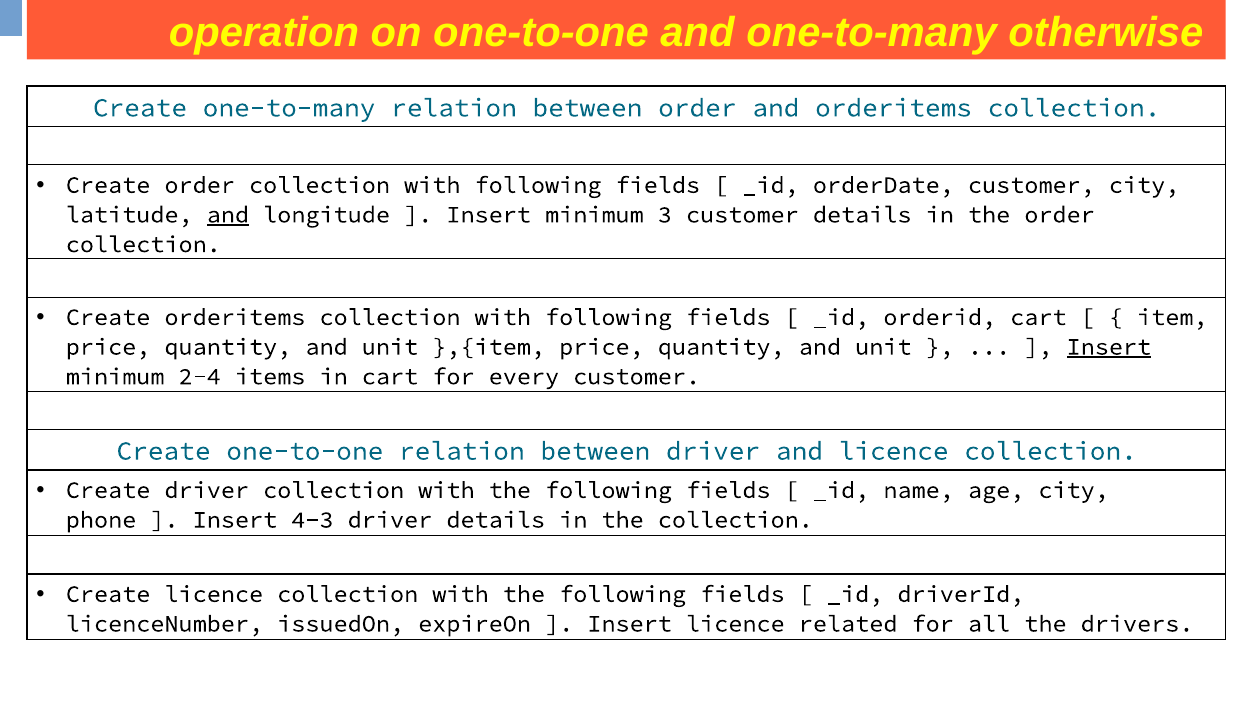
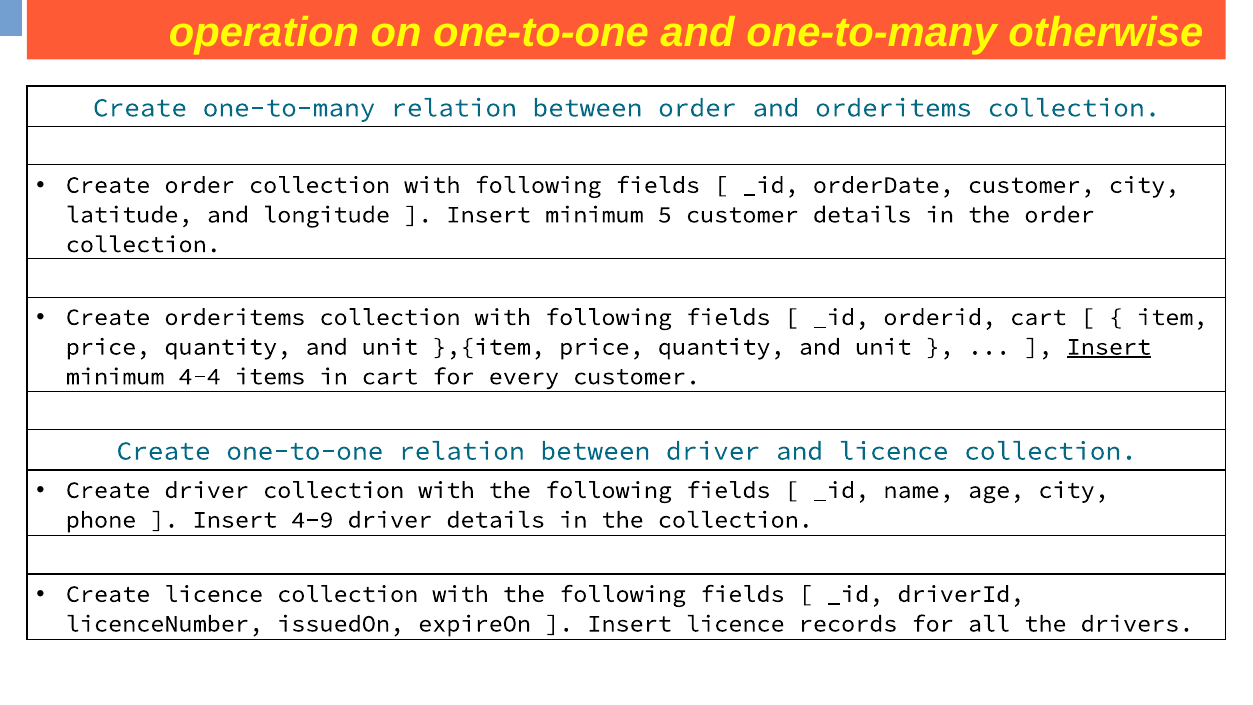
and at (228, 215) underline: present -> none
3: 3 -> 5
2-4: 2-4 -> 4-4
4-3: 4-3 -> 4-9
related: related -> records
